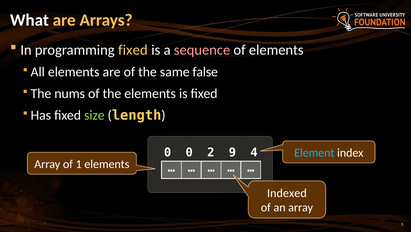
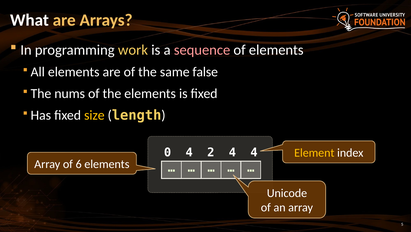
programming fixed: fixed -> work
size colour: light green -> yellow
0 0: 0 -> 4
2 9: 9 -> 4
Element colour: light blue -> yellow
1: 1 -> 6
Indexed: Indexed -> Unicode
